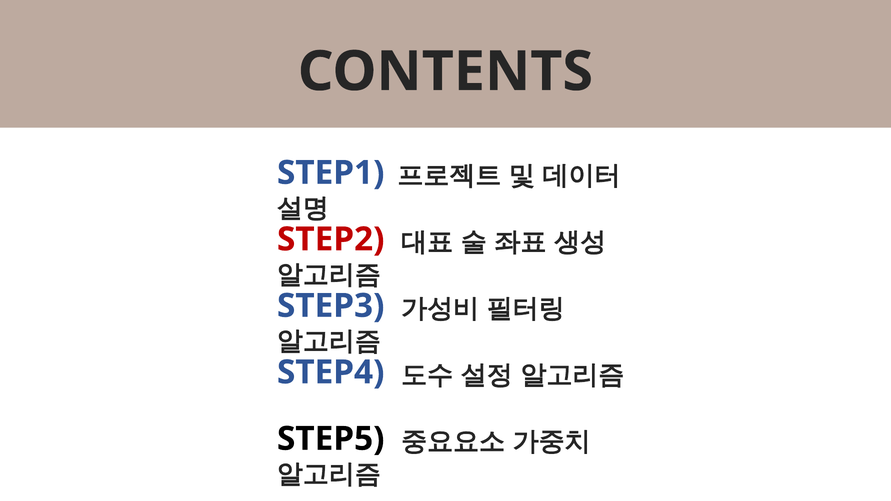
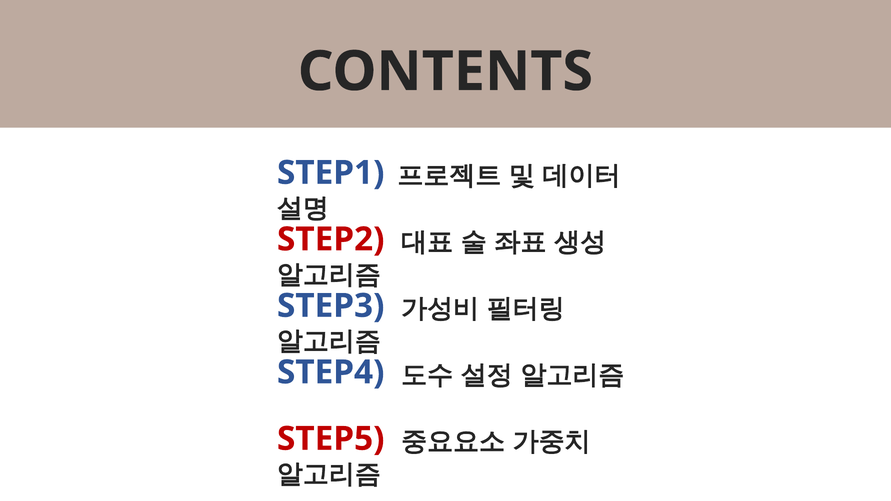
STEP5 colour: black -> red
